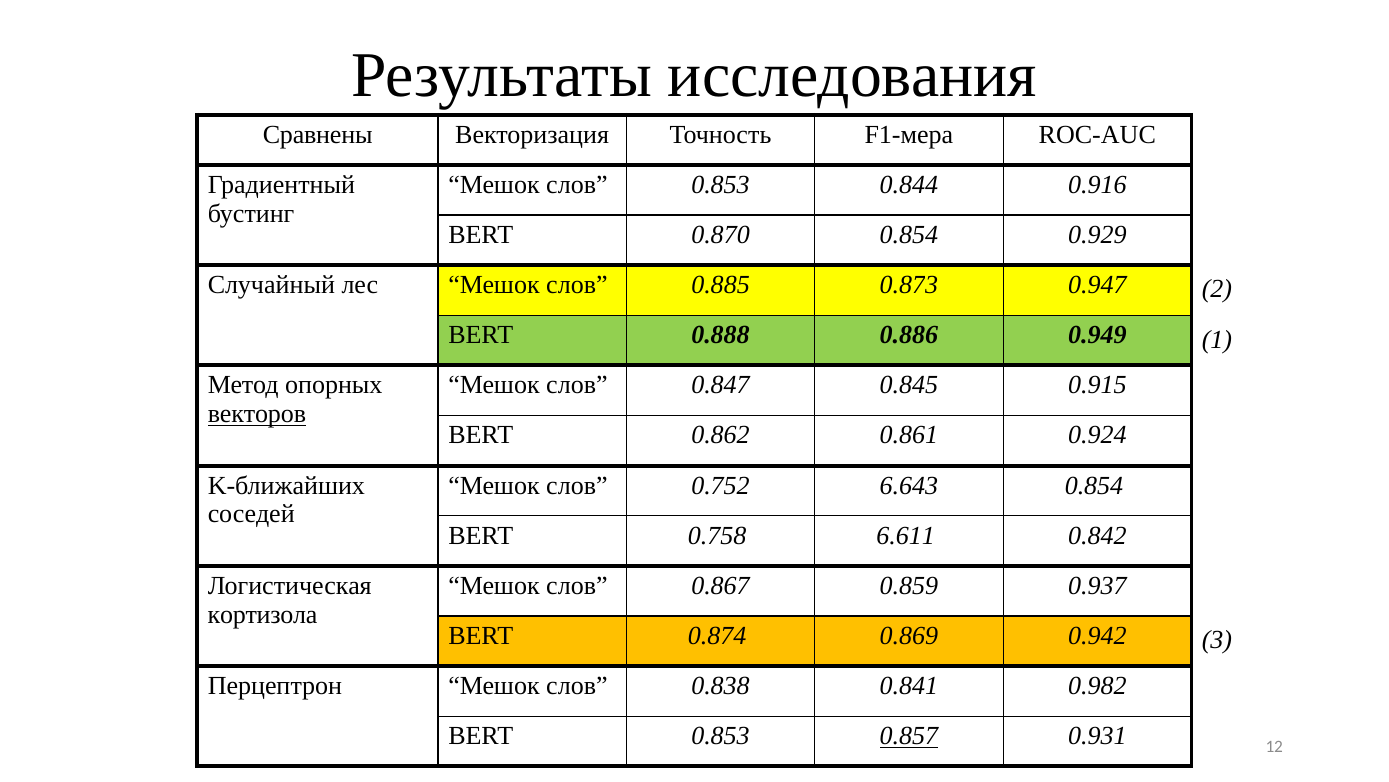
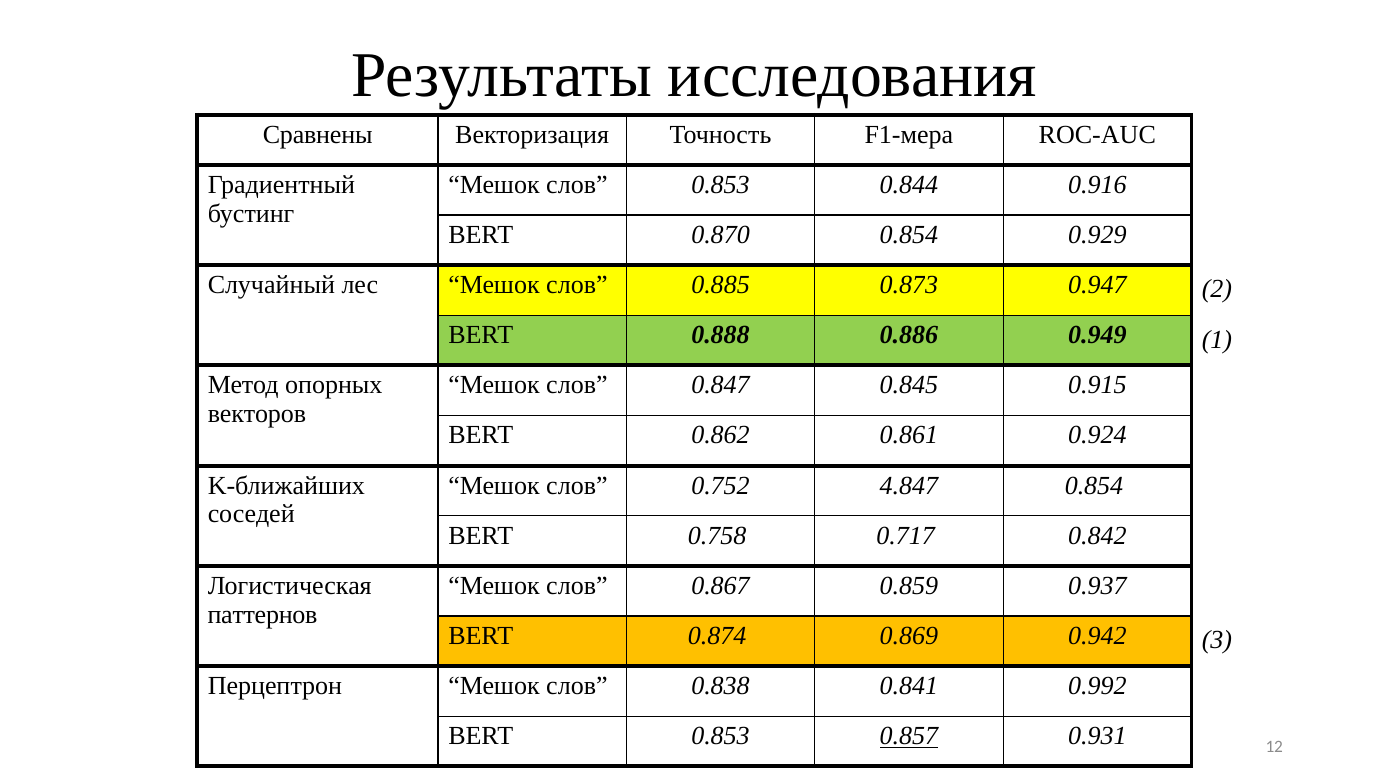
векторов underline: present -> none
6.643: 6.643 -> 4.847
6.611: 6.611 -> 0.717
кортизола: кортизола -> паттернов
0.982: 0.982 -> 0.992
